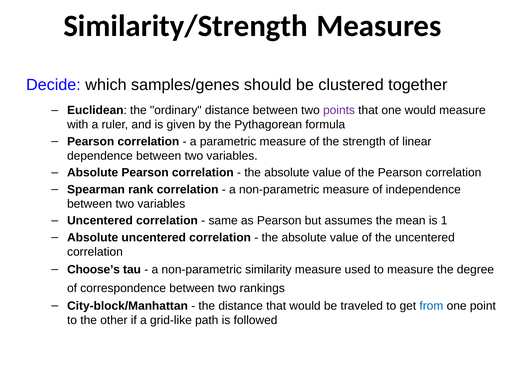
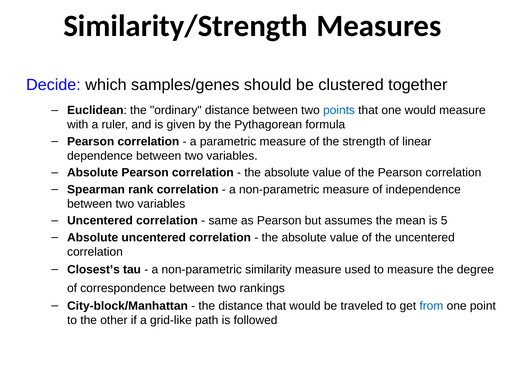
points colour: purple -> blue
1: 1 -> 5
Choose’s: Choose’s -> Closest’s
